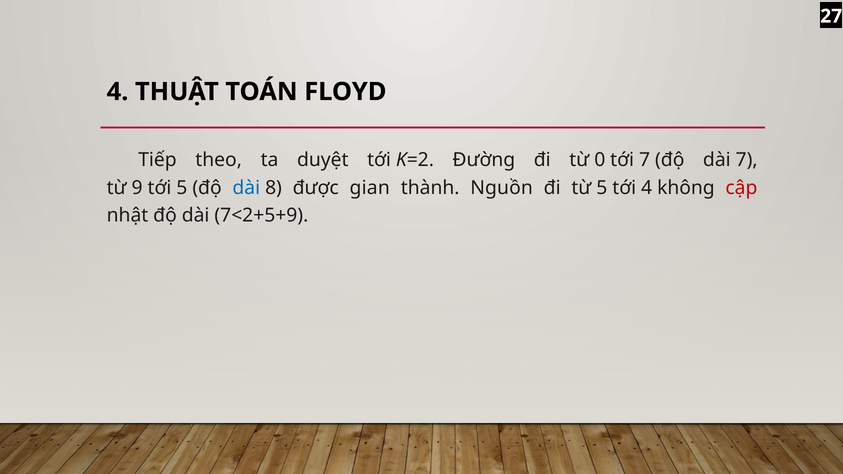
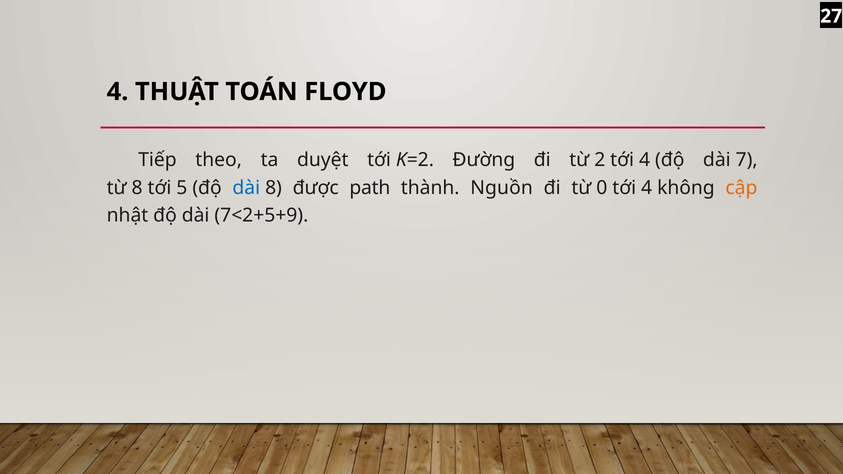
0: 0 -> 2
7 at (645, 160): 7 -> 4
từ 9: 9 -> 8
gian: gian -> path
từ 5: 5 -> 0
cập colour: red -> orange
